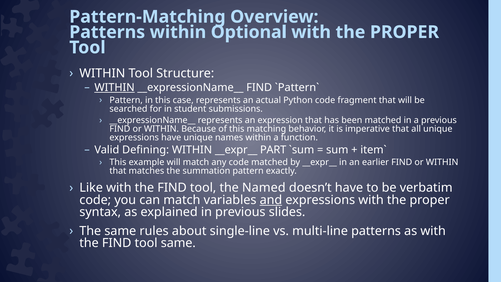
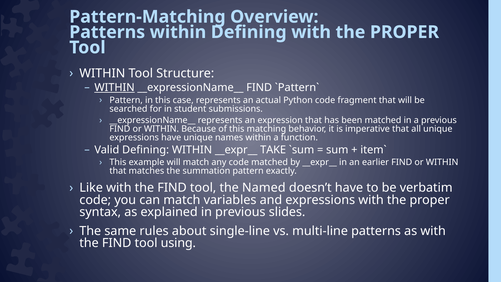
within Optional: Optional -> Defining
PART: PART -> TAKE
and underline: present -> none
tool same: same -> using
